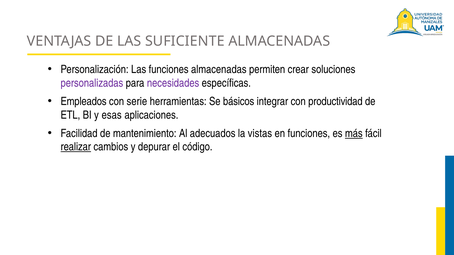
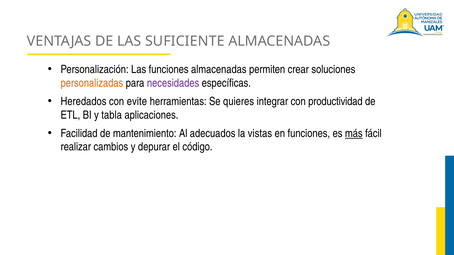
personalizadas colour: purple -> orange
Empleados: Empleados -> Heredados
serie: serie -> evite
básicos: básicos -> quieres
esas: esas -> tabla
realizar underline: present -> none
